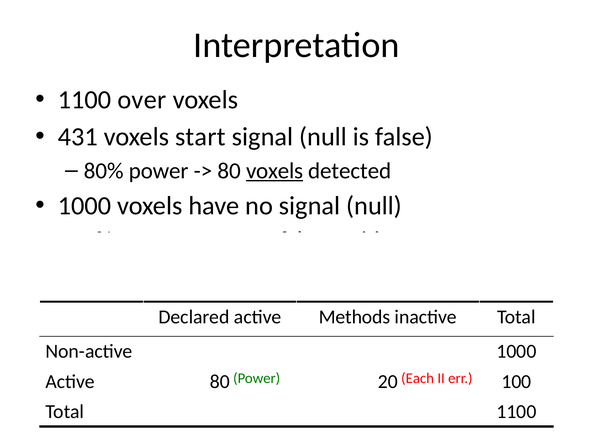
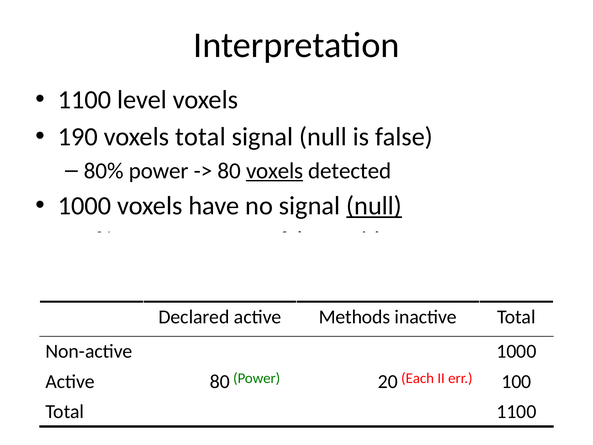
over: over -> level
431: 431 -> 190
voxels start: start -> total
null at (374, 206) underline: none -> present
